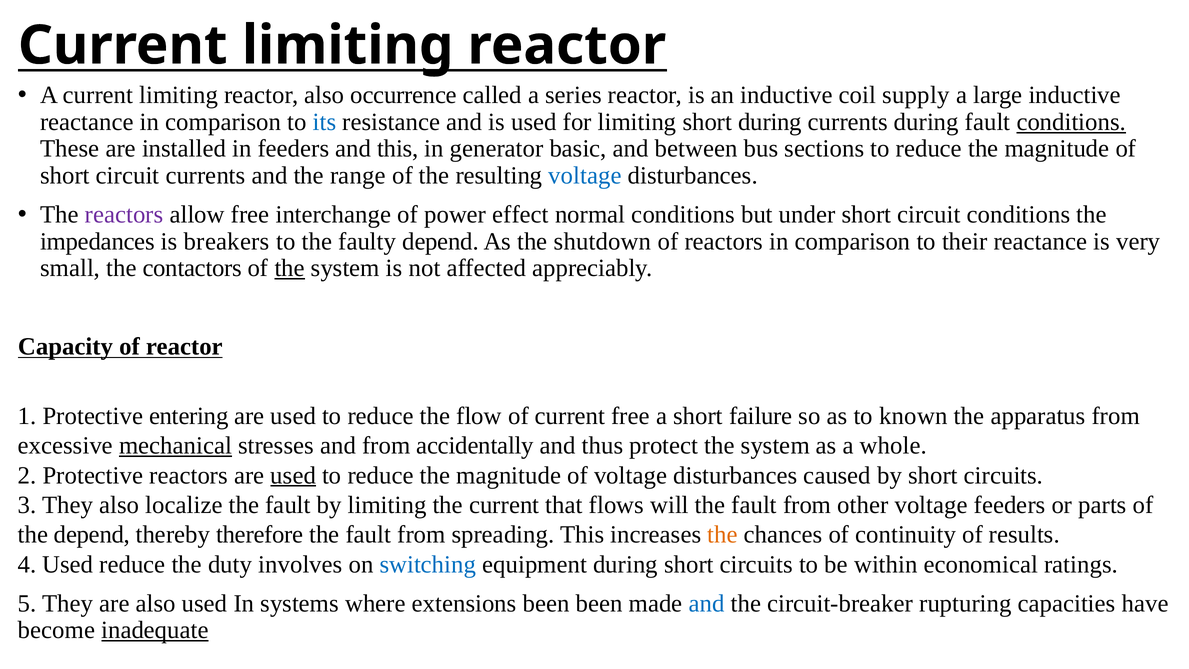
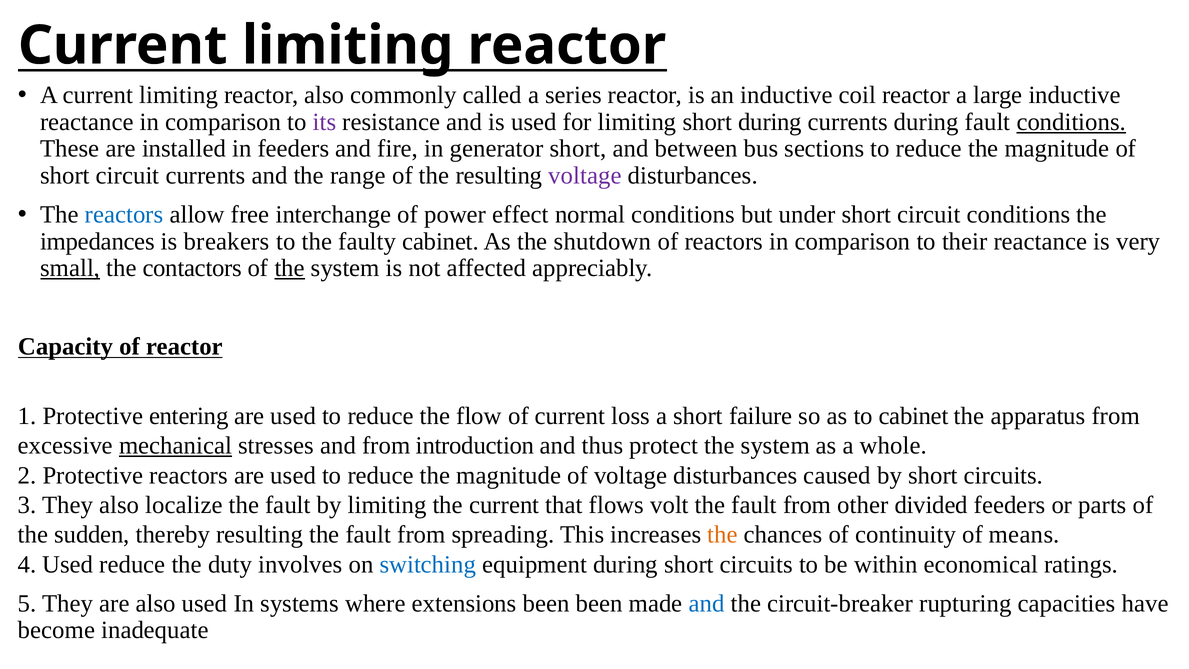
occurrence: occurrence -> commonly
coil supply: supply -> reactor
its colour: blue -> purple
and this: this -> fire
generator basic: basic -> short
voltage at (585, 176) colour: blue -> purple
reactors at (124, 215) colour: purple -> blue
faulty depend: depend -> cabinet
small underline: none -> present
current free: free -> loss
to known: known -> cabinet
accidentally: accidentally -> introduction
used at (293, 475) underline: present -> none
will: will -> volt
other voltage: voltage -> divided
the depend: depend -> sudden
thereby therefore: therefore -> resulting
results: results -> means
inadequate underline: present -> none
